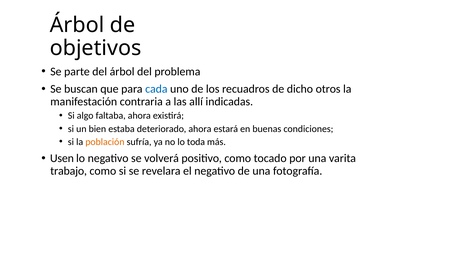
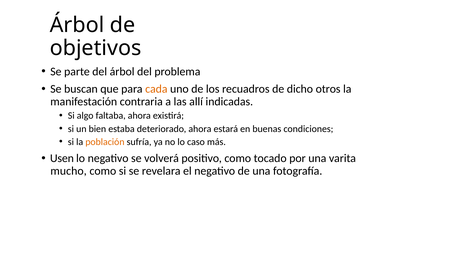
cada colour: blue -> orange
toda: toda -> caso
trabajo: trabajo -> mucho
